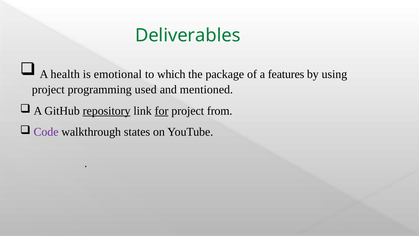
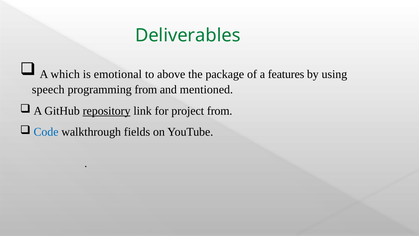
health: health -> which
which: which -> above
project at (48, 89): project -> speech
programming used: used -> from
for underline: present -> none
Code colour: purple -> blue
states: states -> fields
